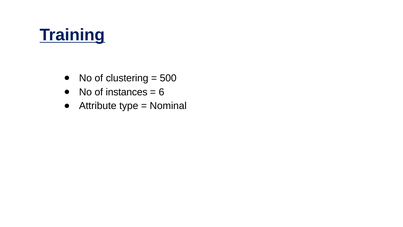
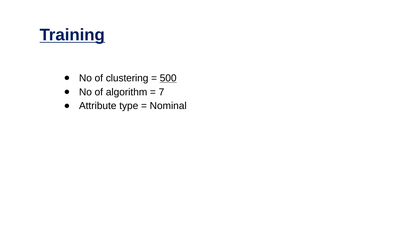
500 underline: none -> present
instances: instances -> algorithm
6: 6 -> 7
